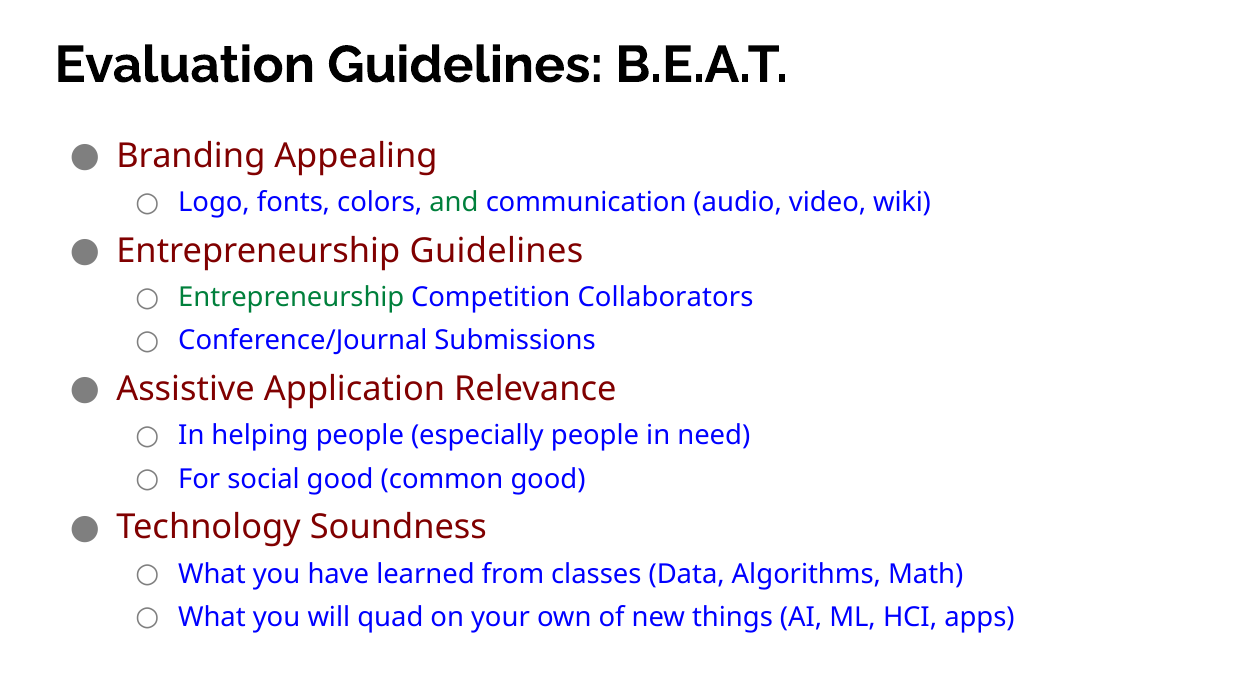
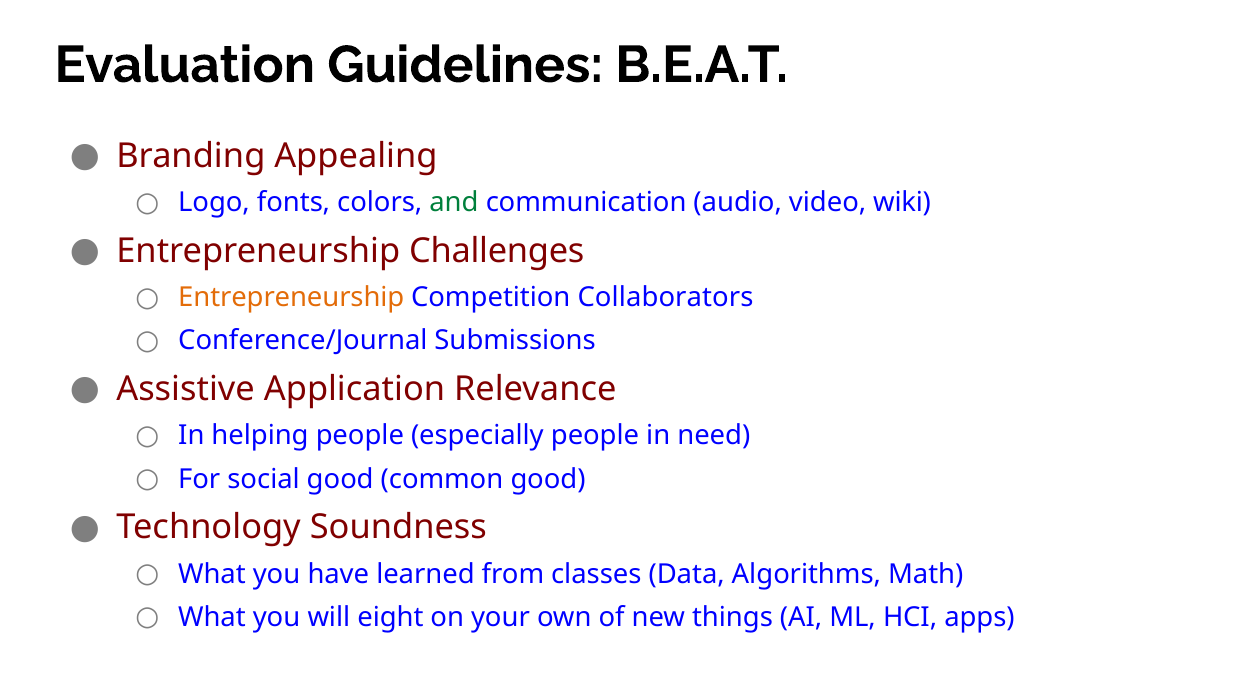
Entrepreneurship Guidelines: Guidelines -> Challenges
Entrepreneurship at (291, 298) colour: green -> orange
quad: quad -> eight
